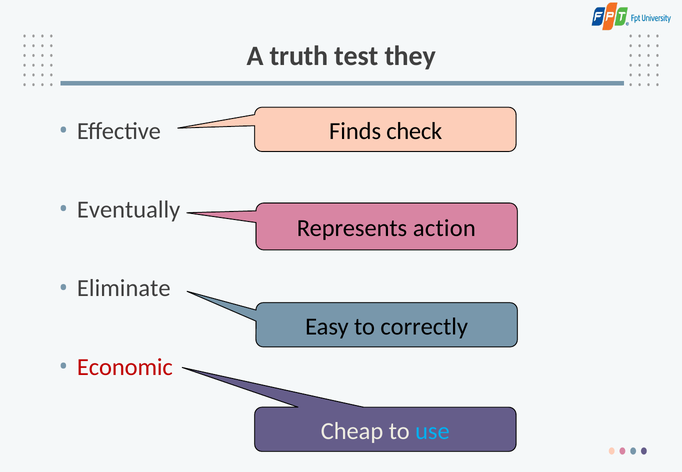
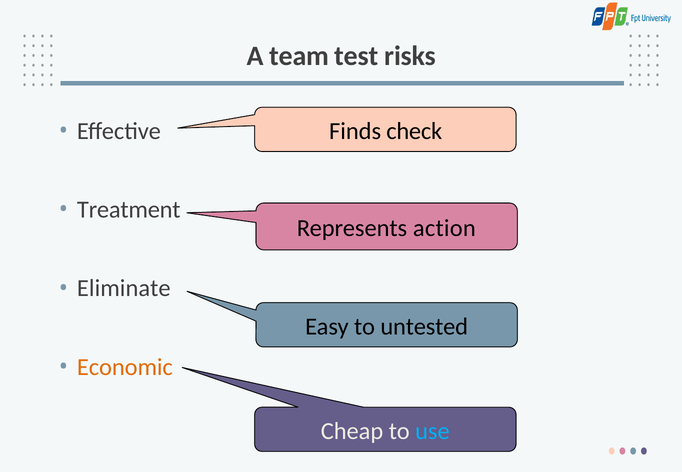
truth: truth -> team
they: they -> risks
Eventually: Eventually -> Treatment
correctly: correctly -> untested
Economic colour: red -> orange
